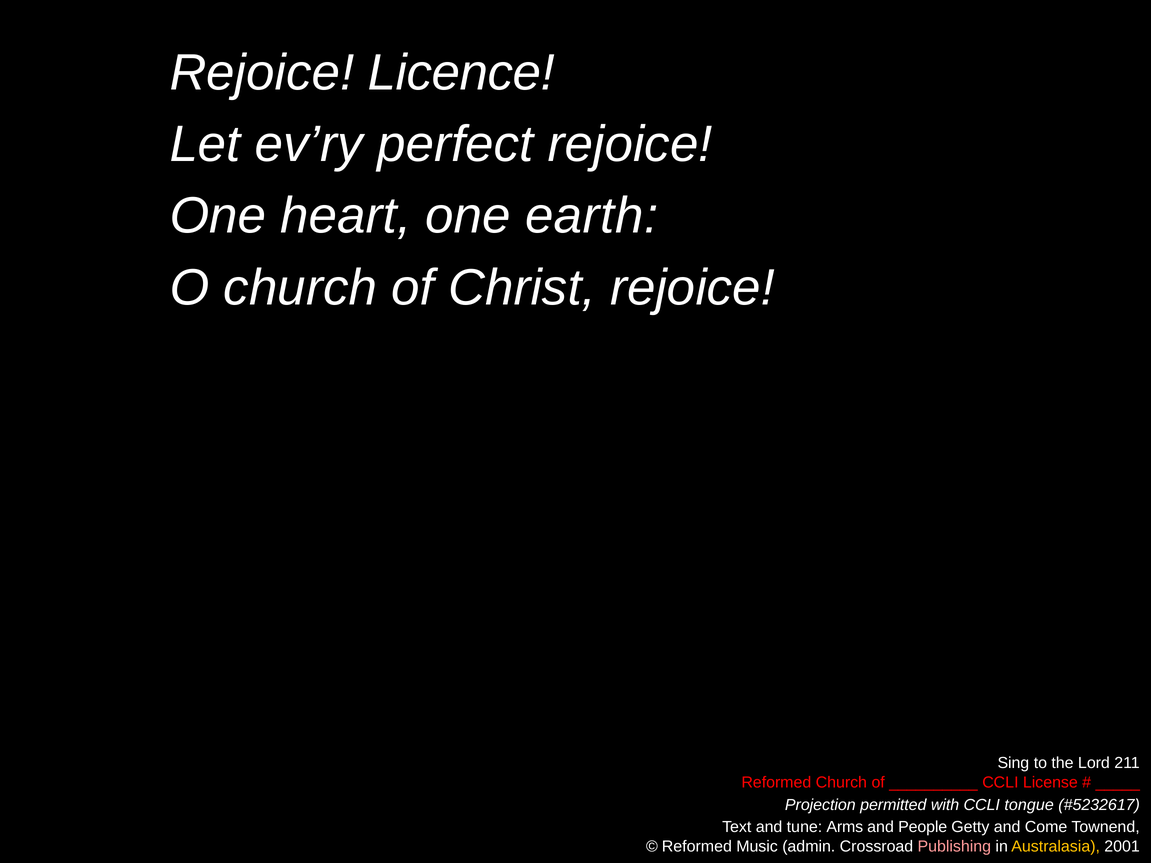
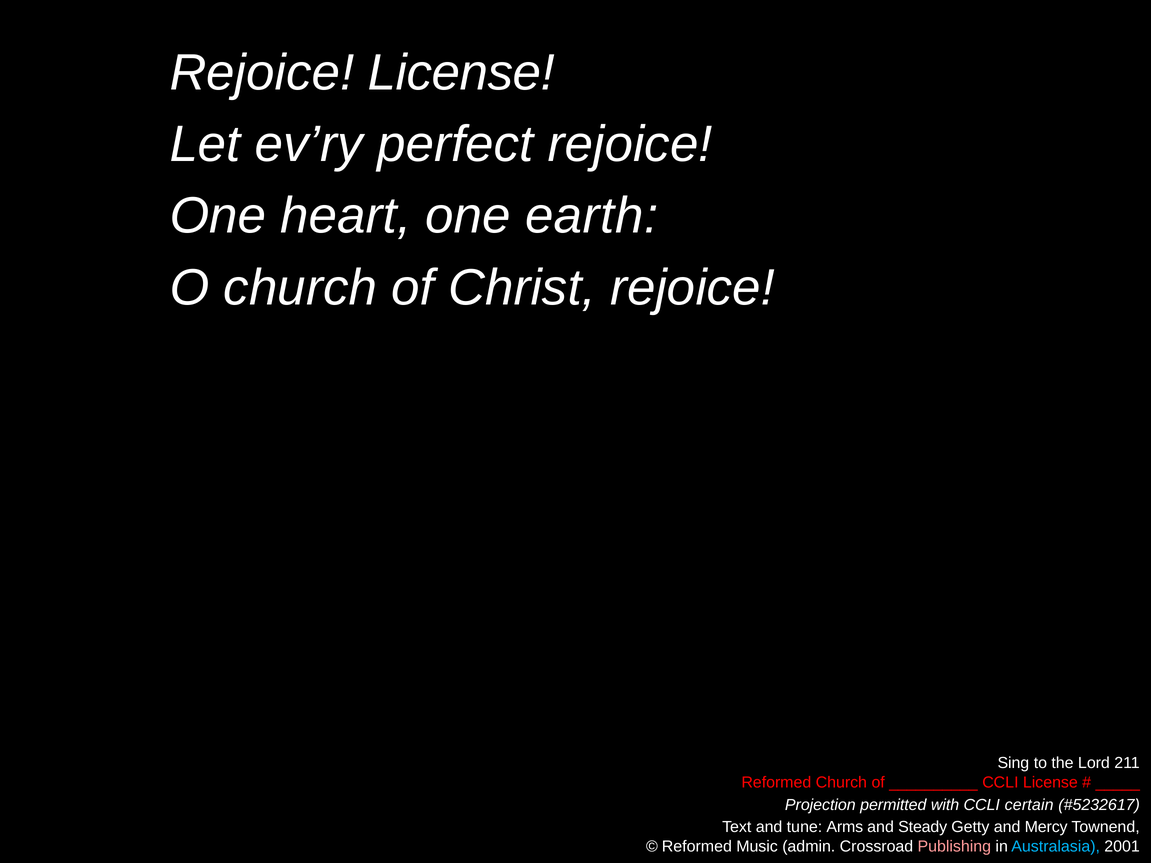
Rejoice Licence: Licence -> License
tongue: tongue -> certain
People: People -> Steady
Come: Come -> Mercy
Australasia colour: yellow -> light blue
